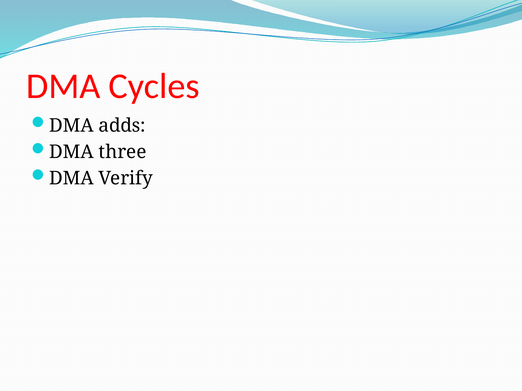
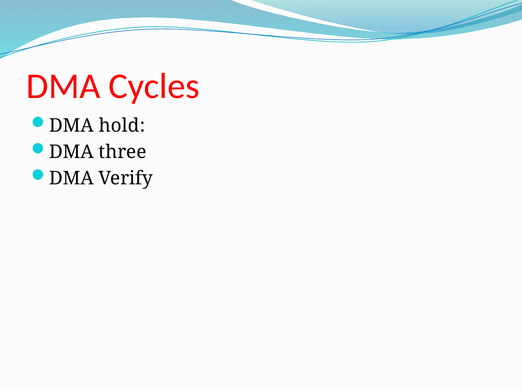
adds: adds -> hold
